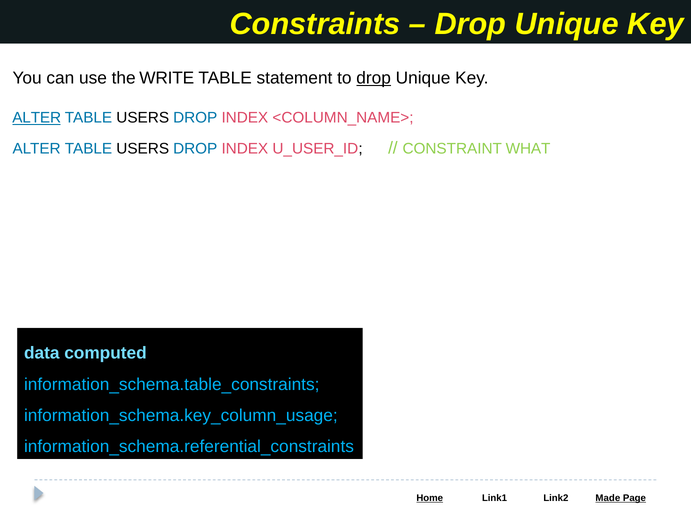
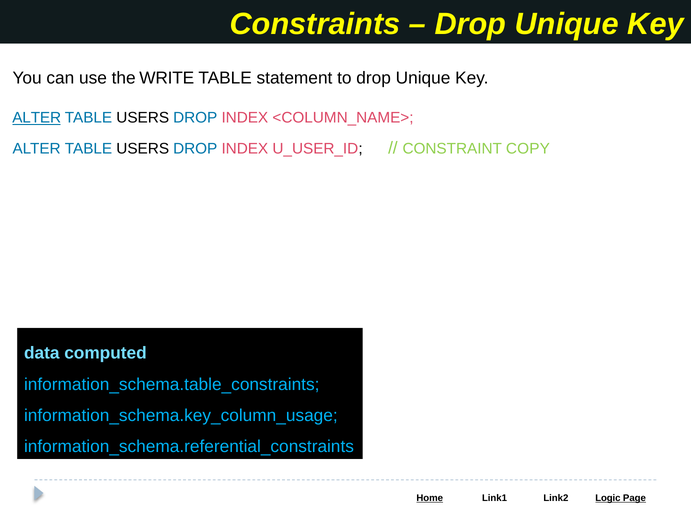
drop at (374, 78) underline: present -> none
WHAT: WHAT -> COPY
Made: Made -> Logic
